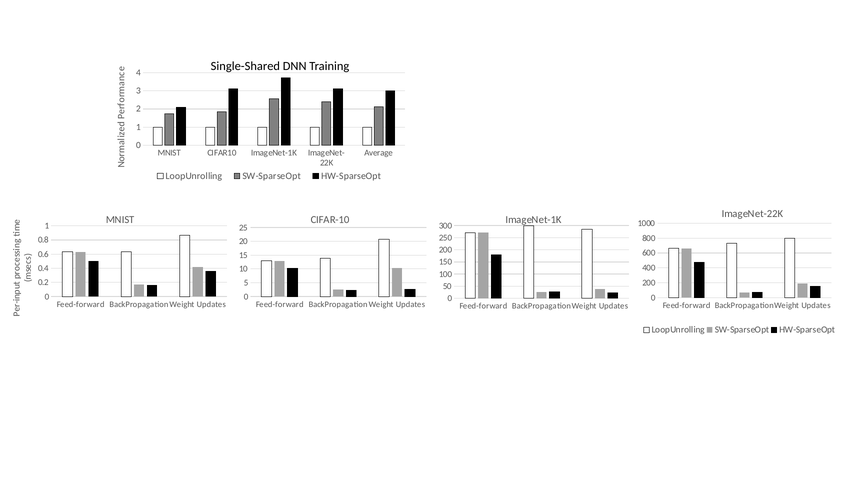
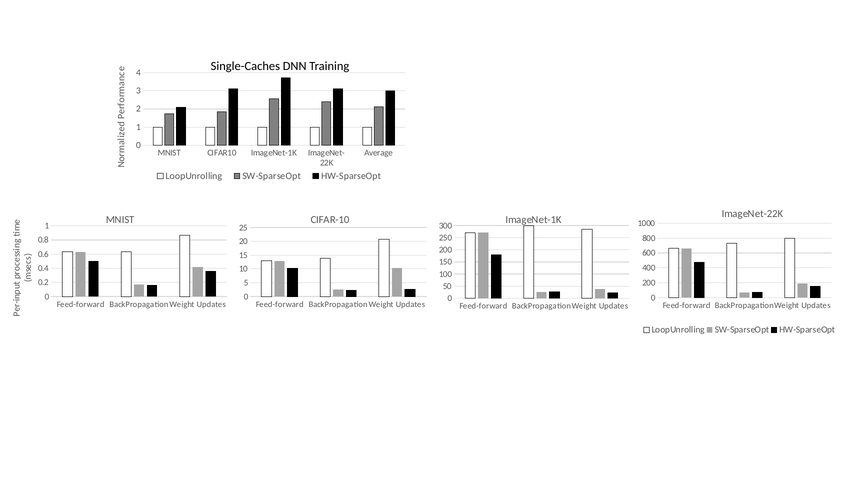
Single-Shared: Single-Shared -> Single-Caches
